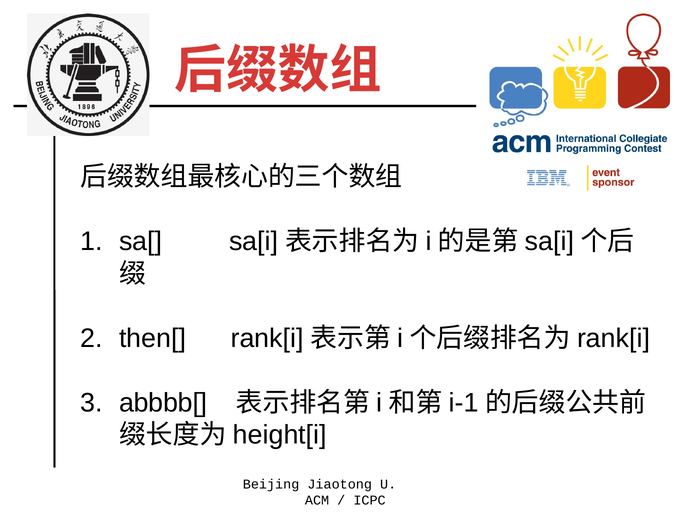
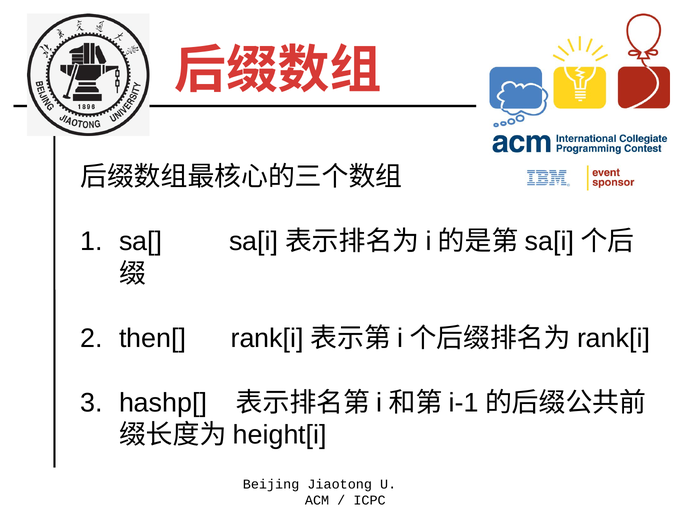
abbbb[: abbbb[ -> hashp[
